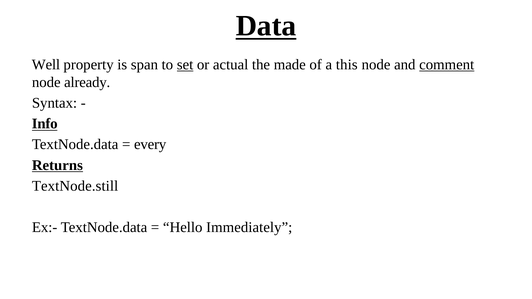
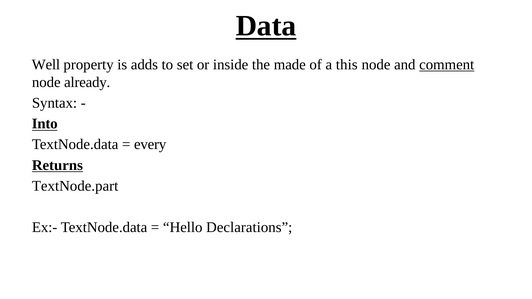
span: span -> adds
set underline: present -> none
actual: actual -> inside
Info: Info -> Into
TextNode.still: TextNode.still -> TextNode.part
Immediately: Immediately -> Declarations
